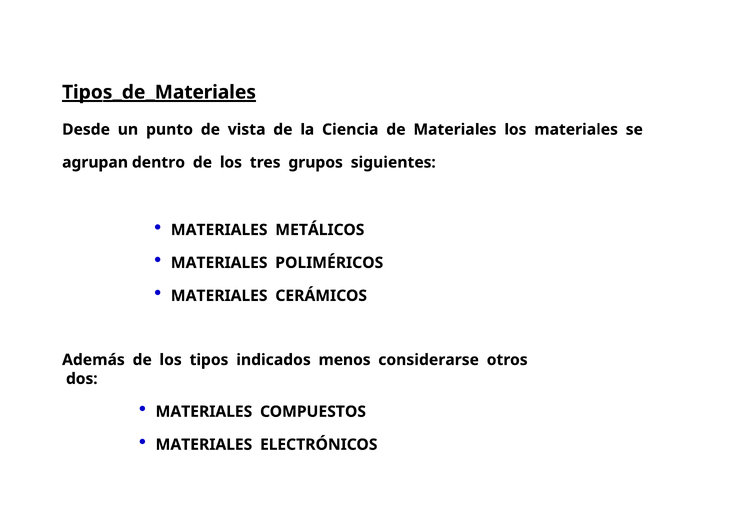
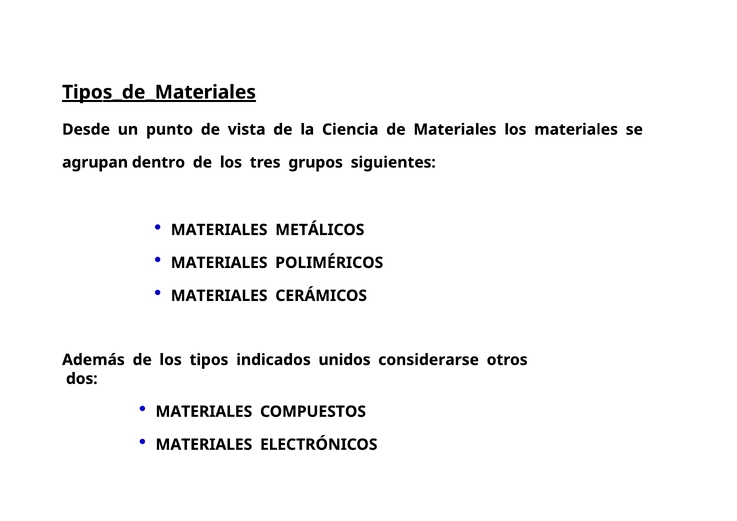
menos: menos -> unidos
